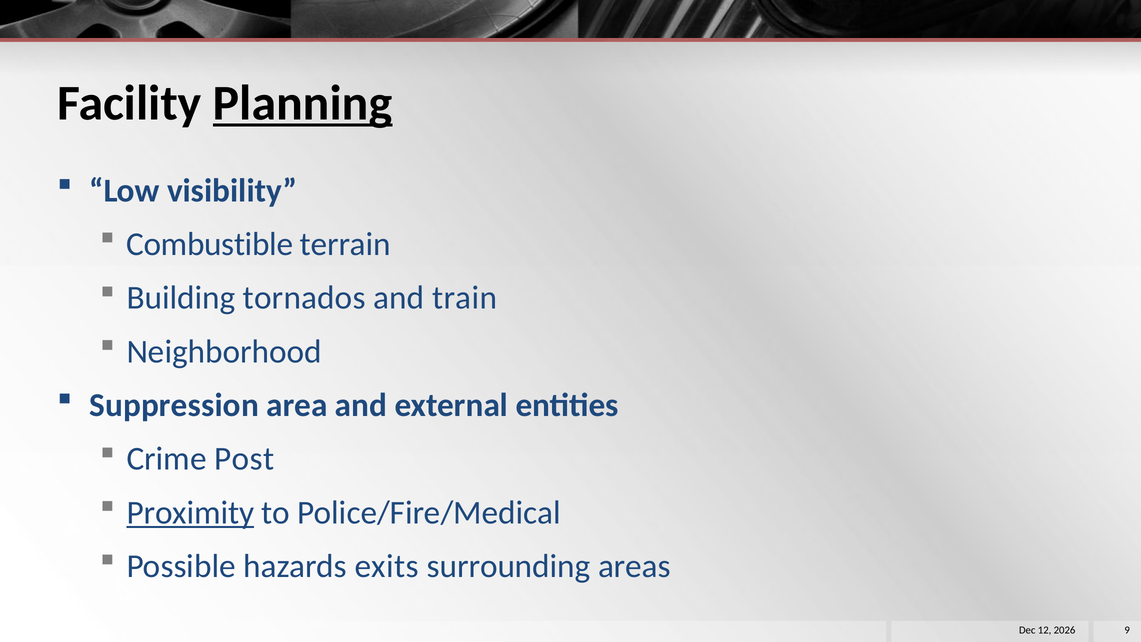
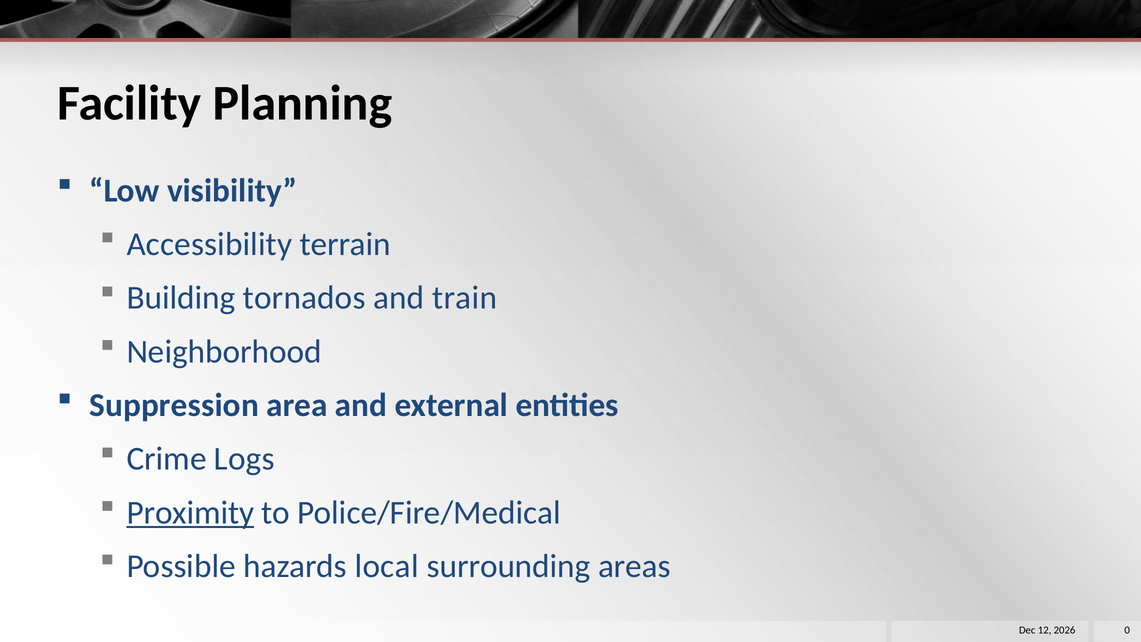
Planning underline: present -> none
Combustible: Combustible -> Accessibility
Post: Post -> Logs
exits: exits -> local
9: 9 -> 0
